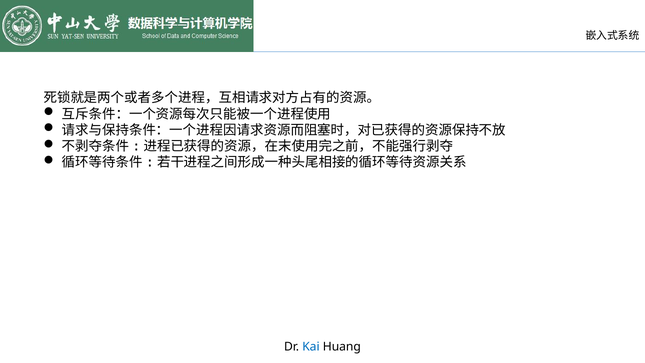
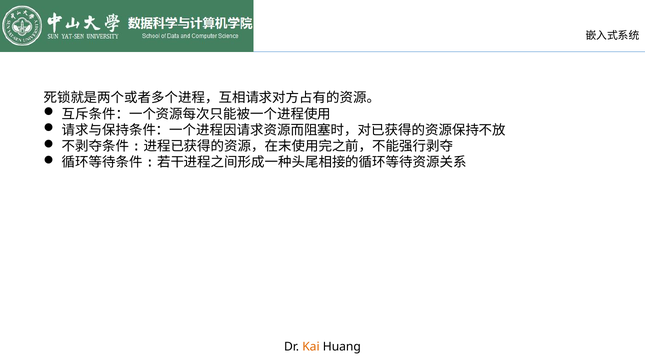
Kai colour: blue -> orange
